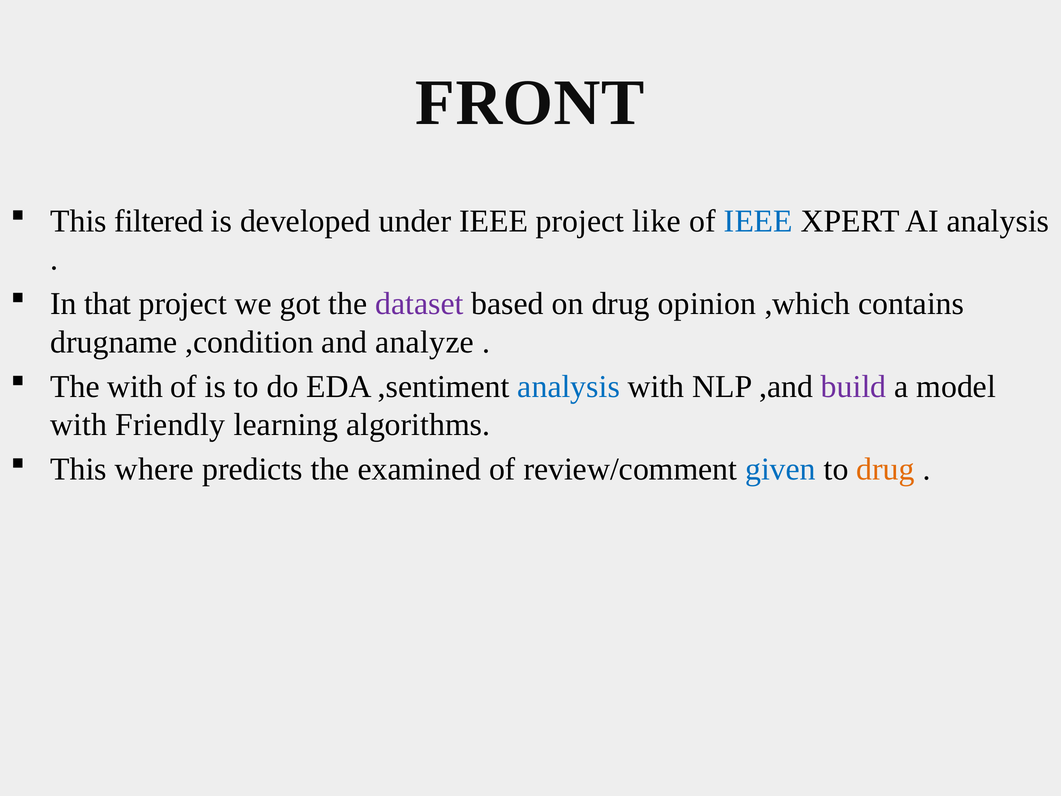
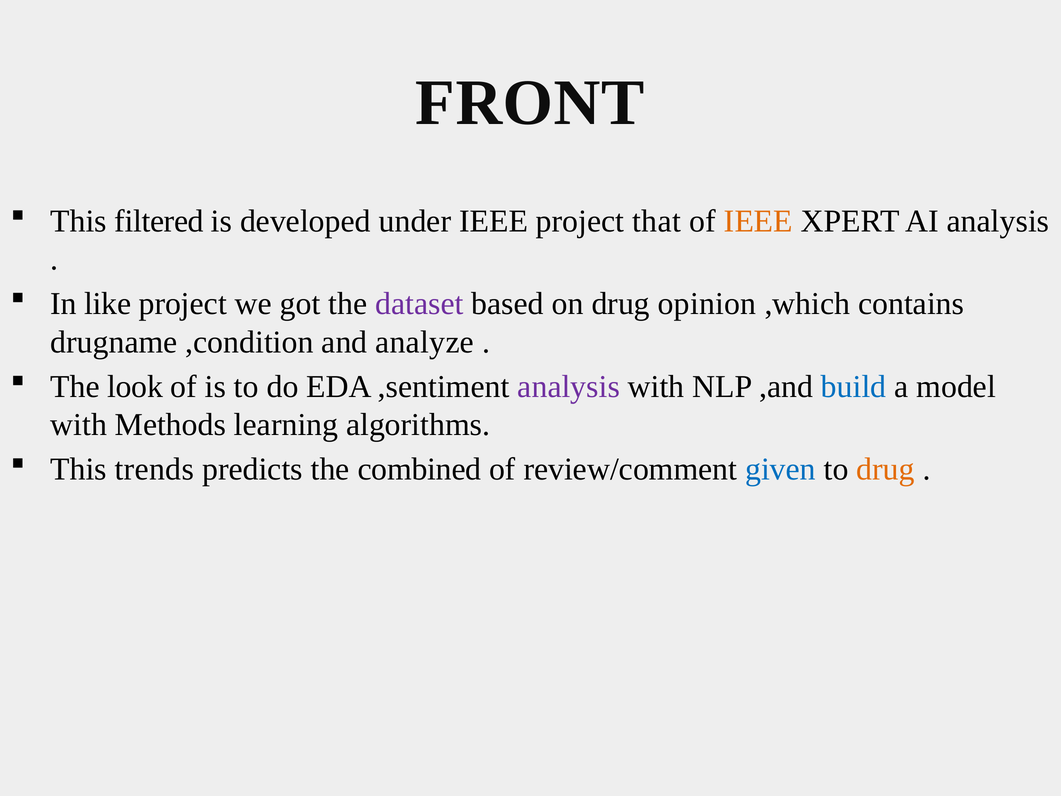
like: like -> that
IEEE at (758, 221) colour: blue -> orange
that: that -> like
The with: with -> look
analysis at (569, 387) colour: blue -> purple
build colour: purple -> blue
Friendly: Friendly -> Methods
where: where -> trends
examined: examined -> combined
